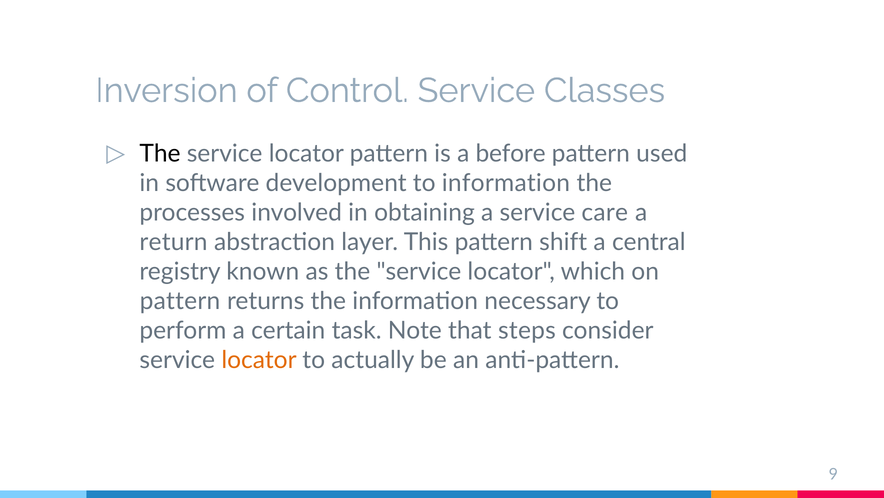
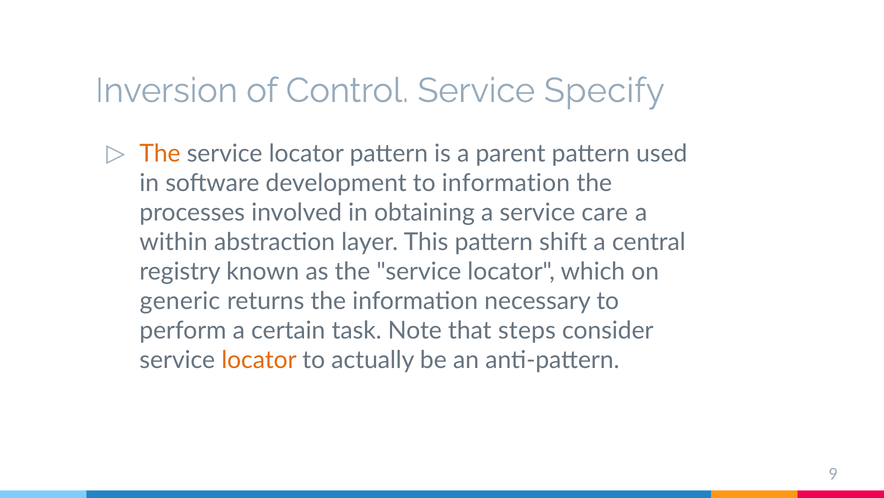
Classes: Classes -> Specify
The at (160, 153) colour: black -> orange
before: before -> parent
return: return -> within
pattern at (180, 301): pattern -> generic
